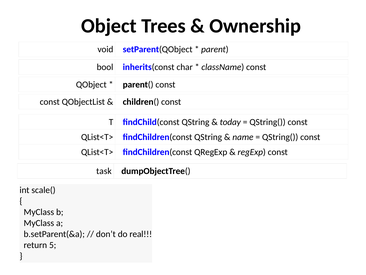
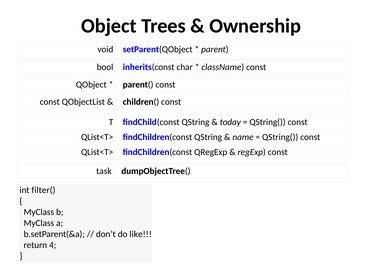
scale(: scale( -> filter(
real: real -> like
5: 5 -> 4
